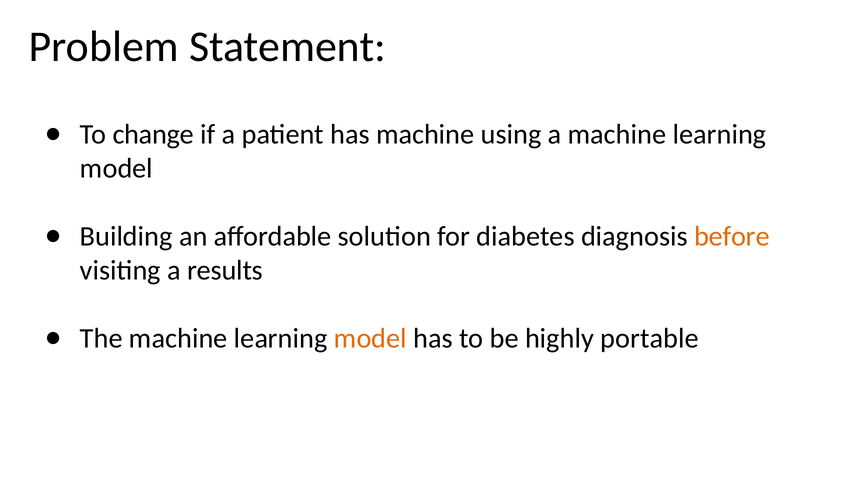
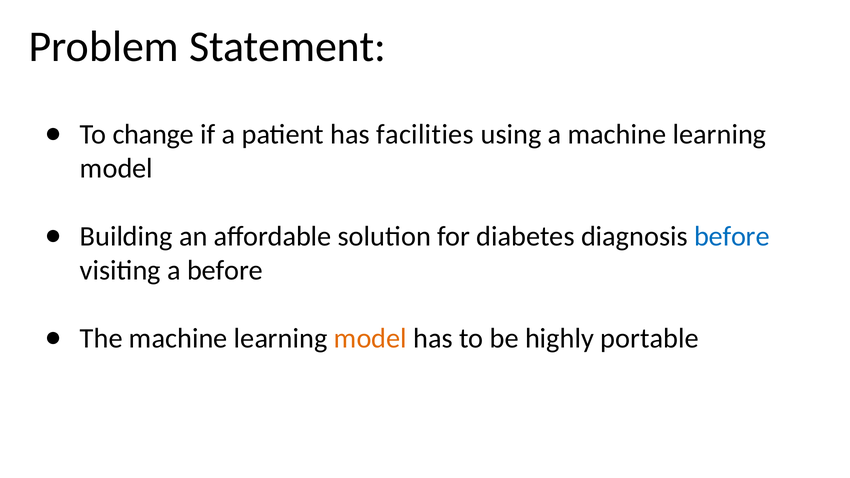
has machine: machine -> facilities
before at (732, 237) colour: orange -> blue
a results: results -> before
